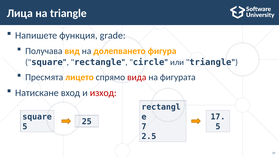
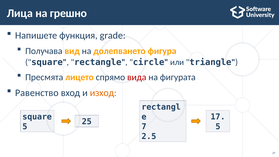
на triangle: triangle -> грешно
Натискане: Натискане -> Равенство
изход colour: red -> orange
